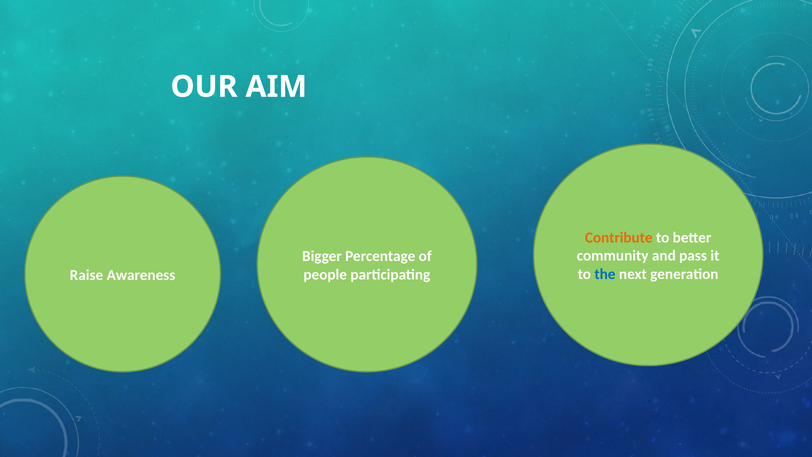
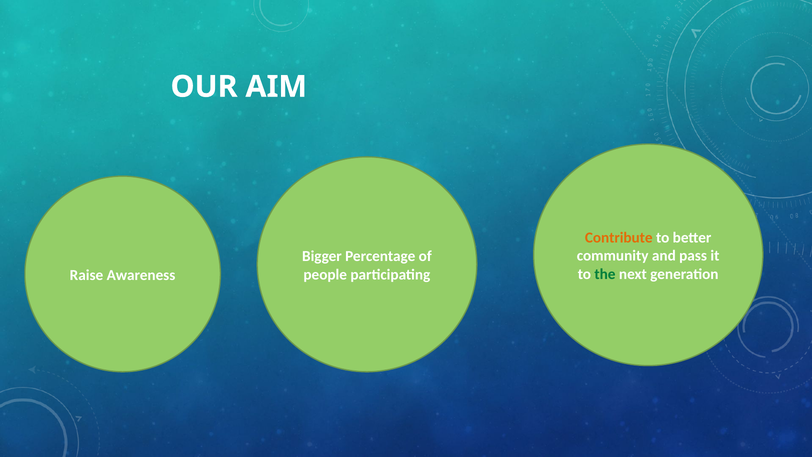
the colour: blue -> green
